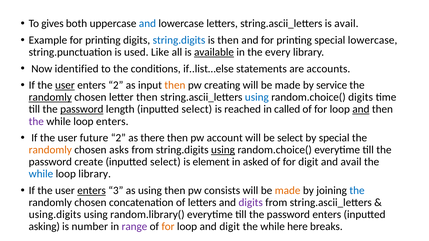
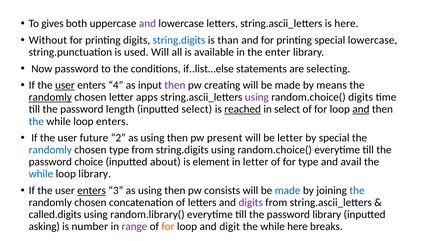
and at (147, 24) colour: blue -> purple
is avail: avail -> here
Example: Example -> Without
is then: then -> than
used Like: Like -> Will
available underline: present -> none
every: every -> enter
Now identified: identified -> password
accounts: accounts -> selecting
enters 2: 2 -> 4
then at (175, 85) colour: orange -> purple
service: service -> means
letter then: then -> apps
using at (257, 97) colour: blue -> purple
password at (82, 109) underline: present -> none
reached underline: none -> present
in called: called -> select
the at (36, 121) colour: purple -> blue
2 as there: there -> using
account: account -> present
be select: select -> letter
randomly at (50, 150) colour: orange -> blue
chosen asks: asks -> type
using at (223, 150) underline: present -> none
create: create -> choice
select at (165, 162): select -> about
in asked: asked -> letter
for digit: digit -> type
made at (288, 191) colour: orange -> blue
using.digits: using.digits -> called.digits
password enters: enters -> library
